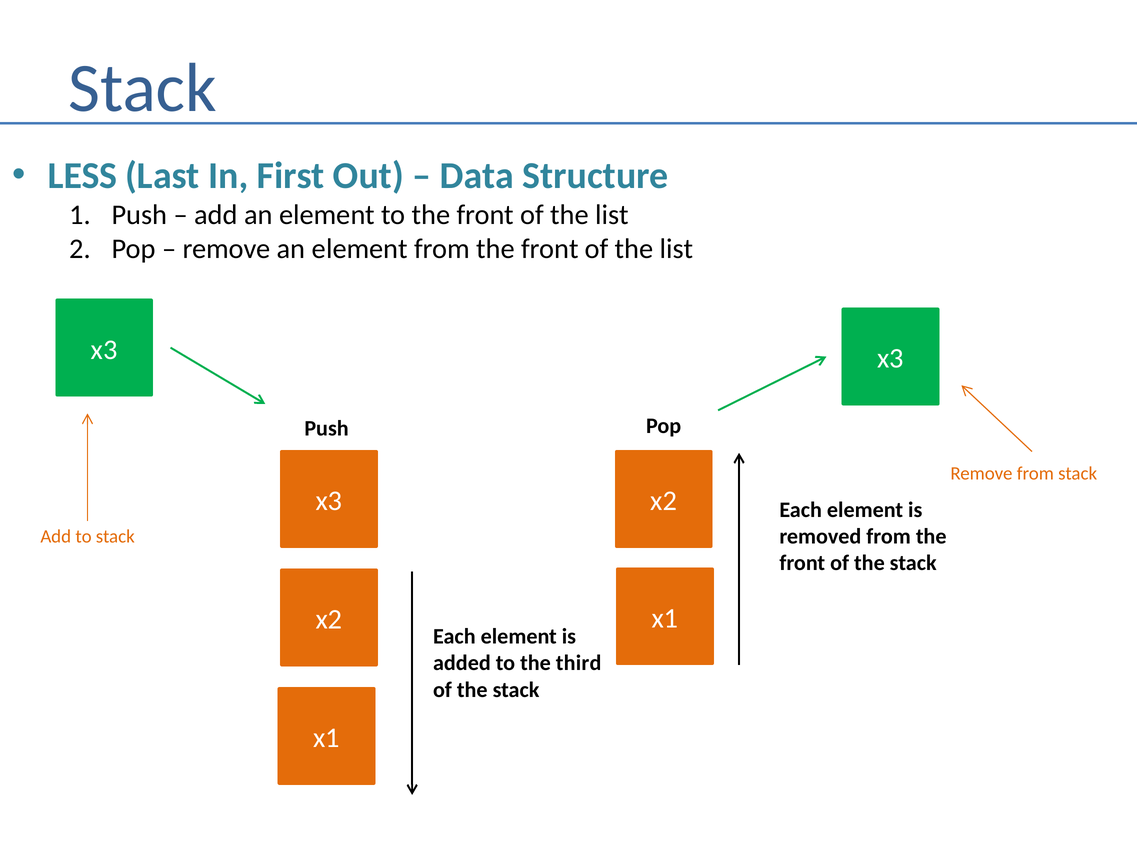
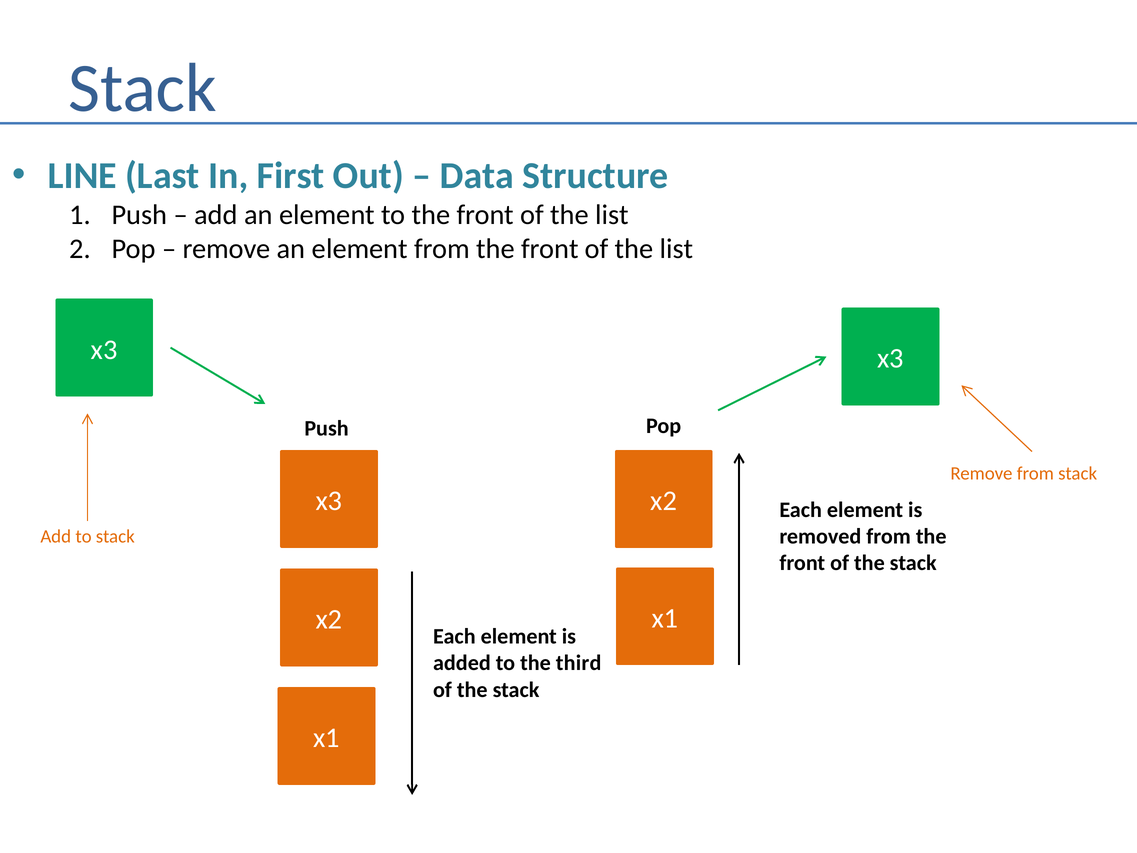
LESS: LESS -> LINE
